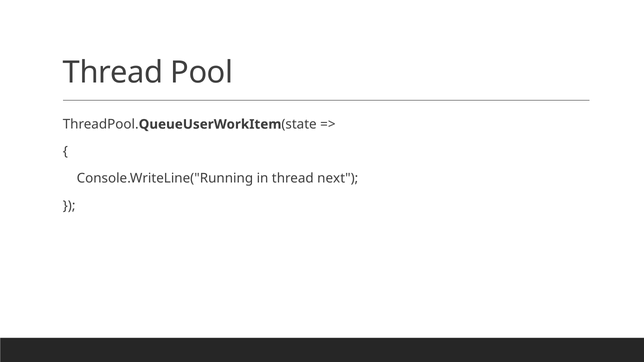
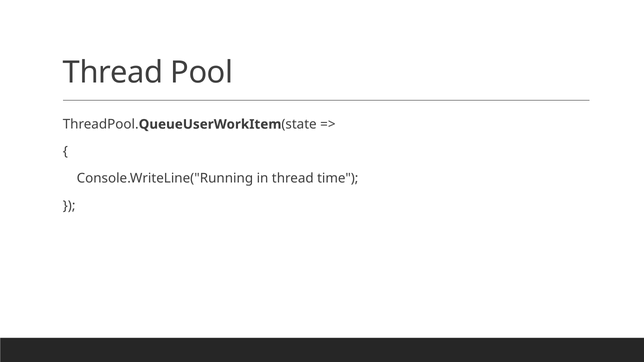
next: next -> time
